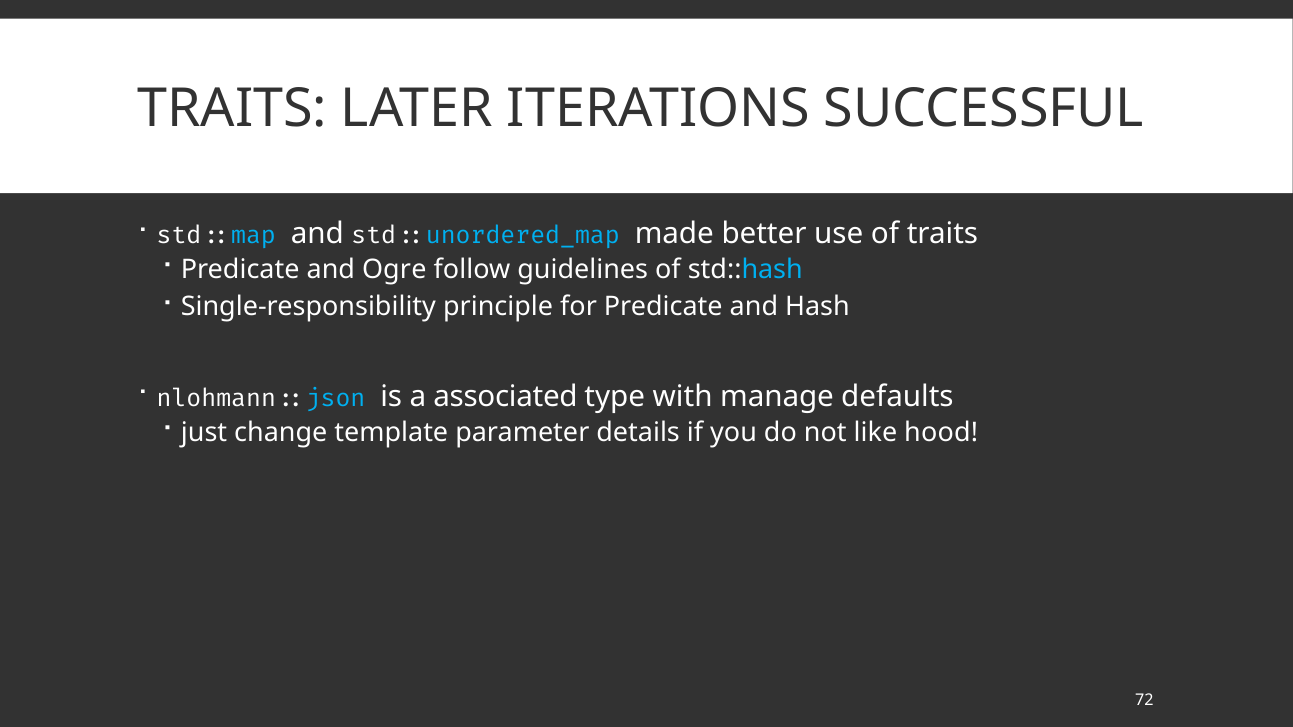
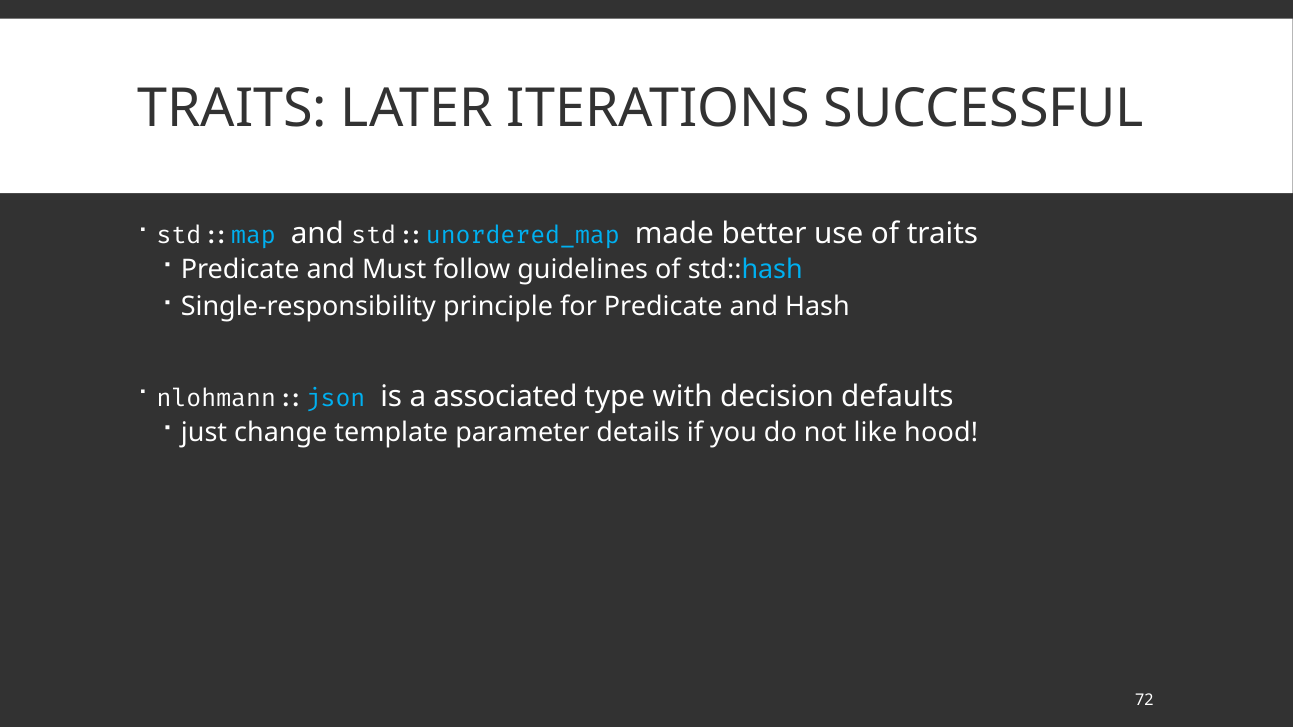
Ogre: Ogre -> Must
manage: manage -> decision
